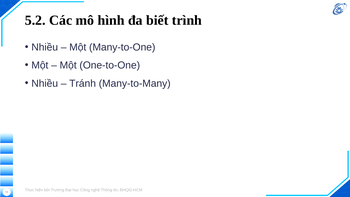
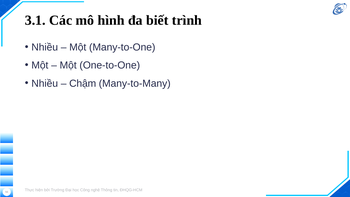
5.2: 5.2 -> 3.1
Tránh: Tránh -> Chậm
